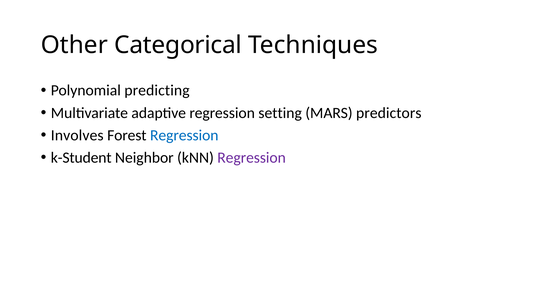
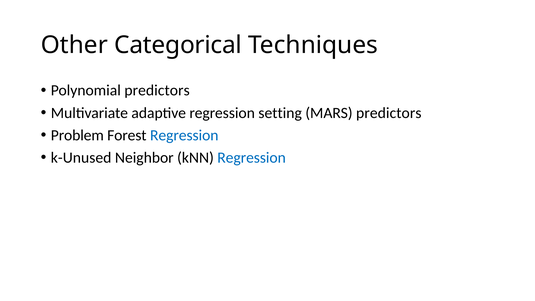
Polynomial predicting: predicting -> predictors
Involves: Involves -> Problem
k-Student: k-Student -> k-Unused
Regression at (252, 158) colour: purple -> blue
